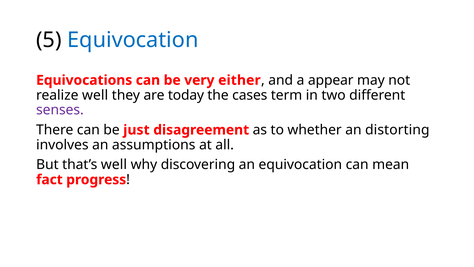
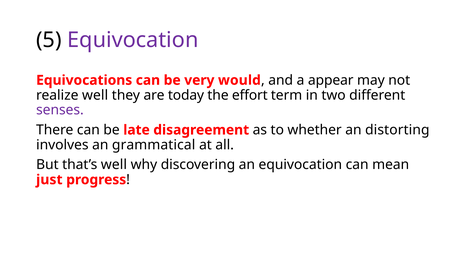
Equivocation at (133, 40) colour: blue -> purple
either: either -> would
cases: cases -> effort
just: just -> late
assumptions: assumptions -> grammatical
fact: fact -> just
